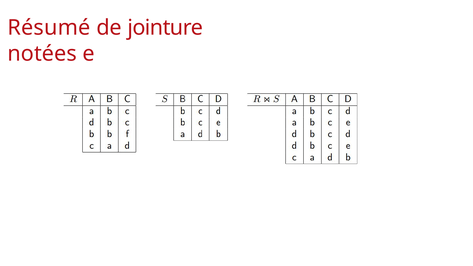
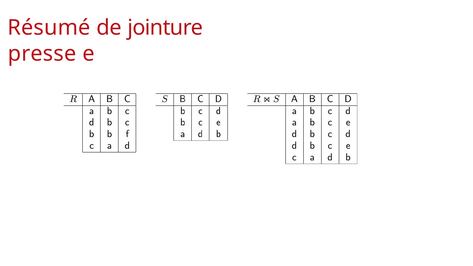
notées: notées -> presse
